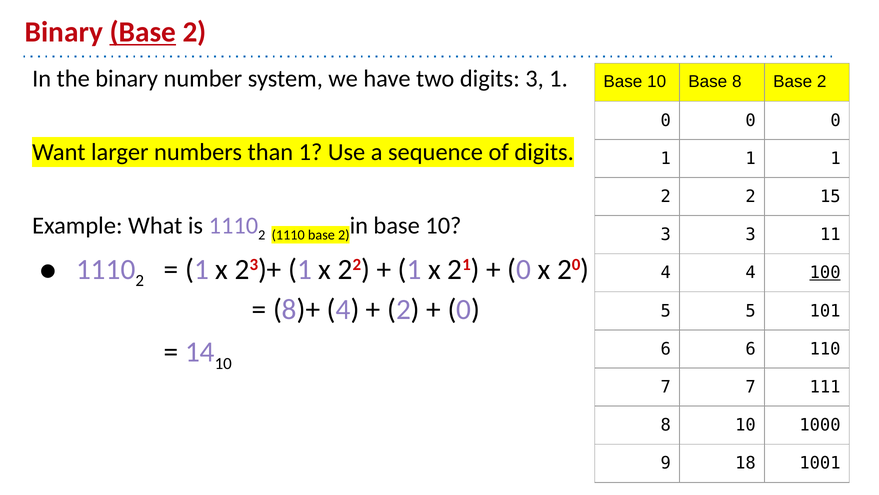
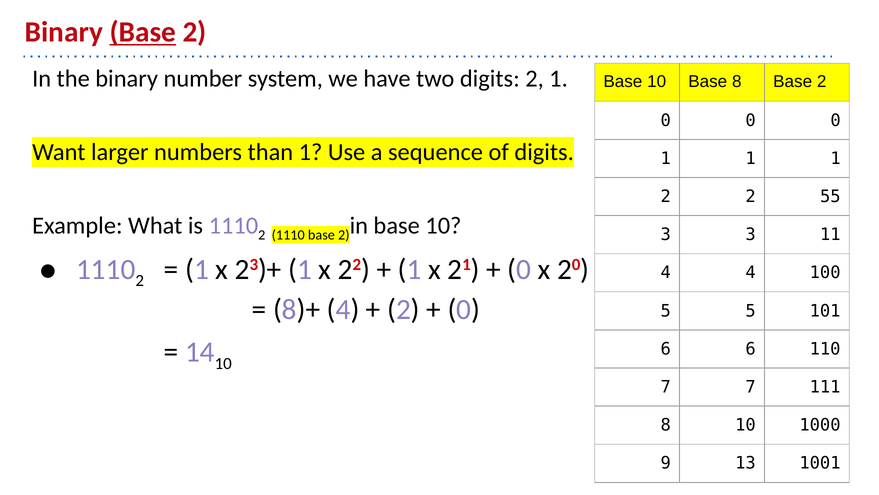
digits 3: 3 -> 2
15: 15 -> 55
100 underline: present -> none
18: 18 -> 13
